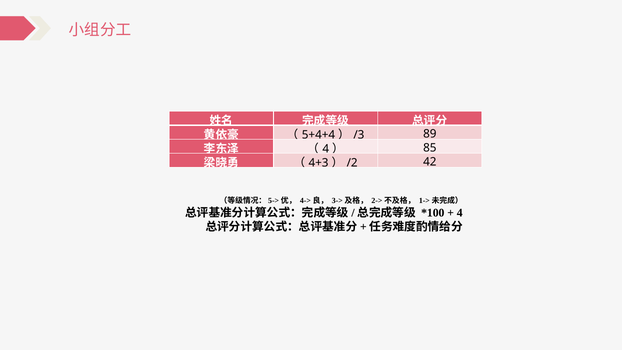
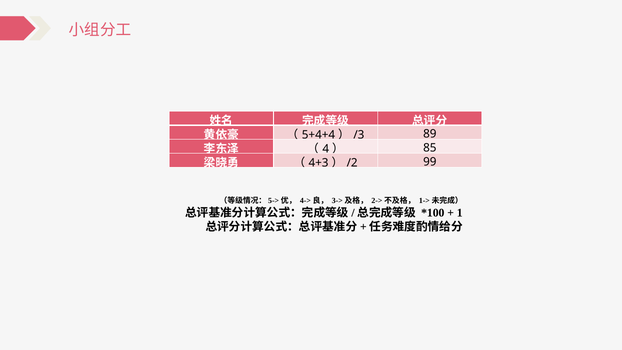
42: 42 -> 99
4 at (460, 213): 4 -> 1
